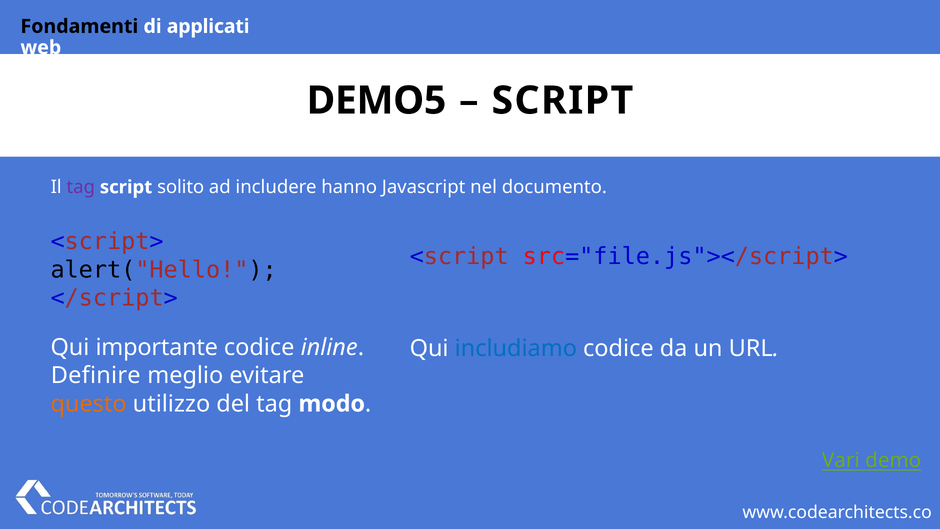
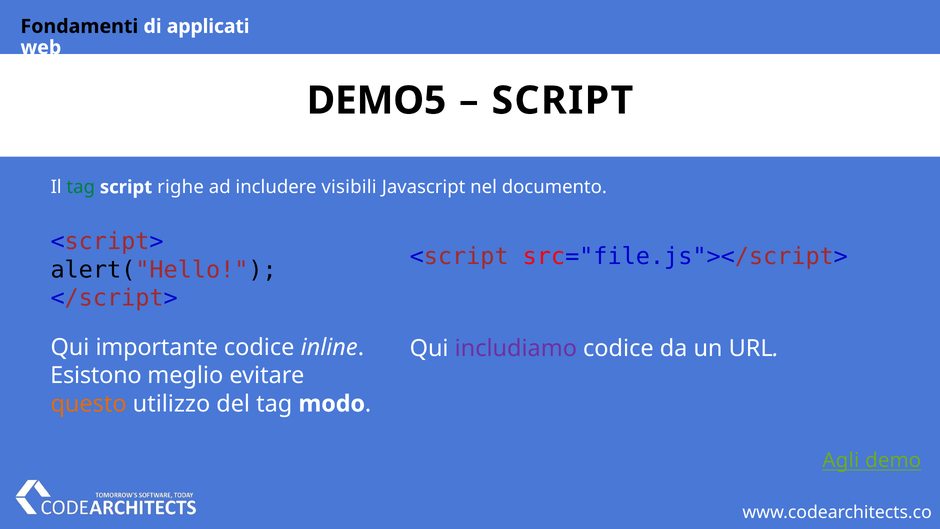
tag at (81, 187) colour: purple -> green
solito: solito -> righe
hanno: hanno -> visibili
includiamo colour: blue -> purple
Definire: Definire -> Esistono
Vari: Vari -> Agli
